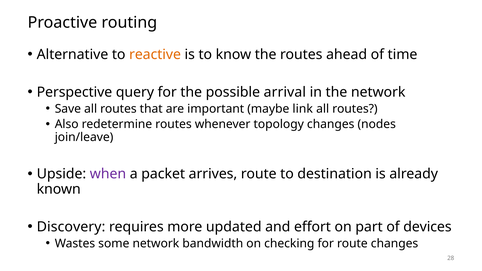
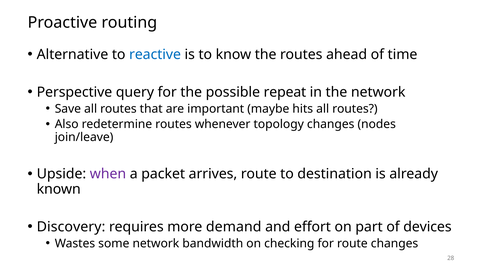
reactive colour: orange -> blue
arrival: arrival -> repeat
link: link -> hits
updated: updated -> demand
